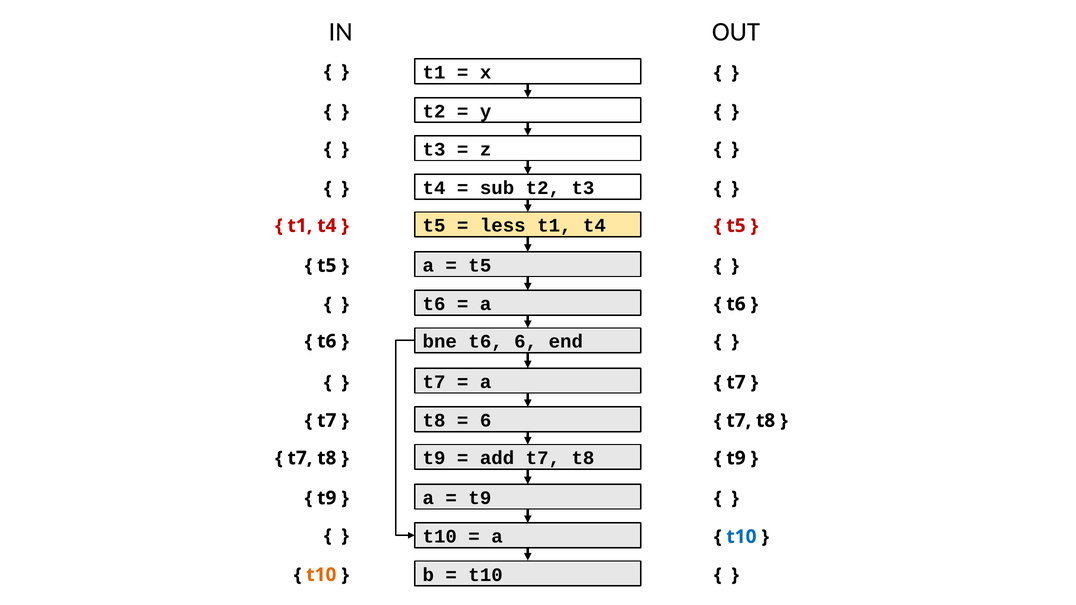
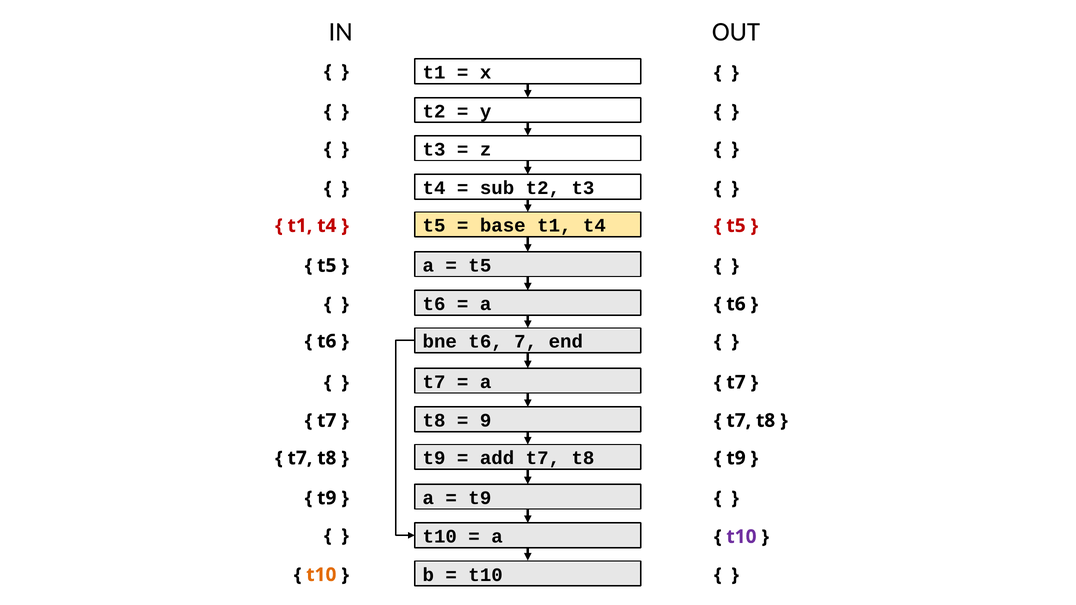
less: less -> base
t6 6: 6 -> 7
6 at (486, 421): 6 -> 9
t10 at (741, 537) colour: blue -> purple
